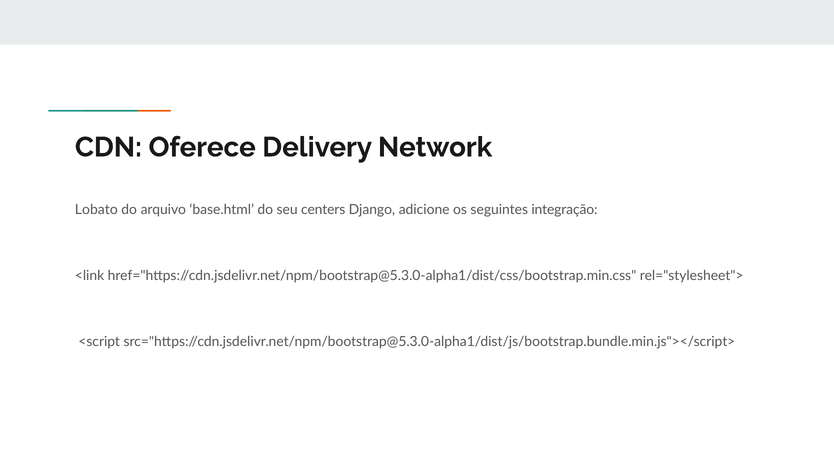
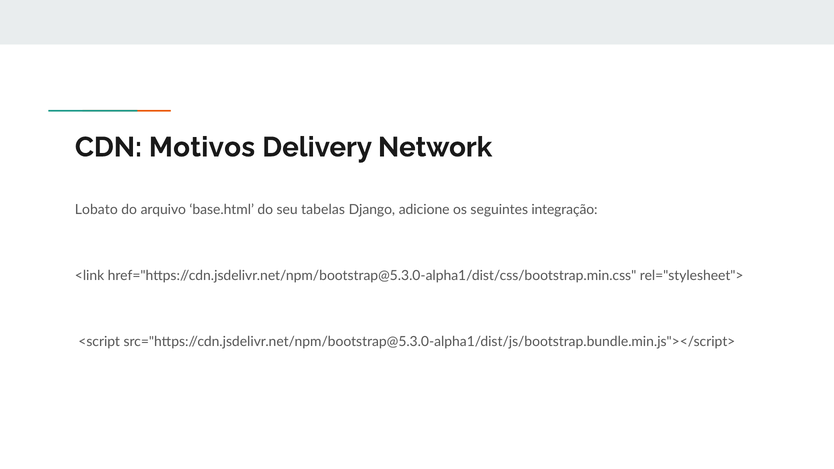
Oferece: Oferece -> Motivos
centers: centers -> tabelas
